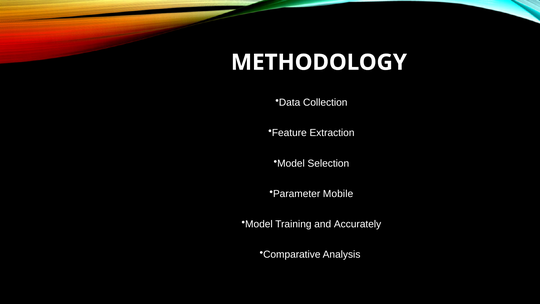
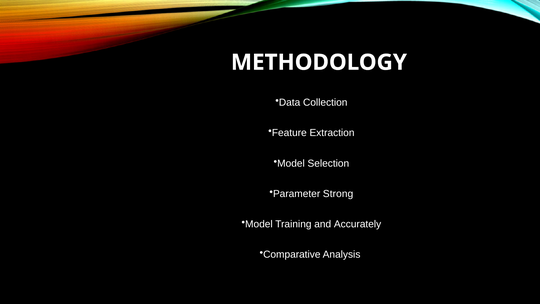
Mobile: Mobile -> Strong
